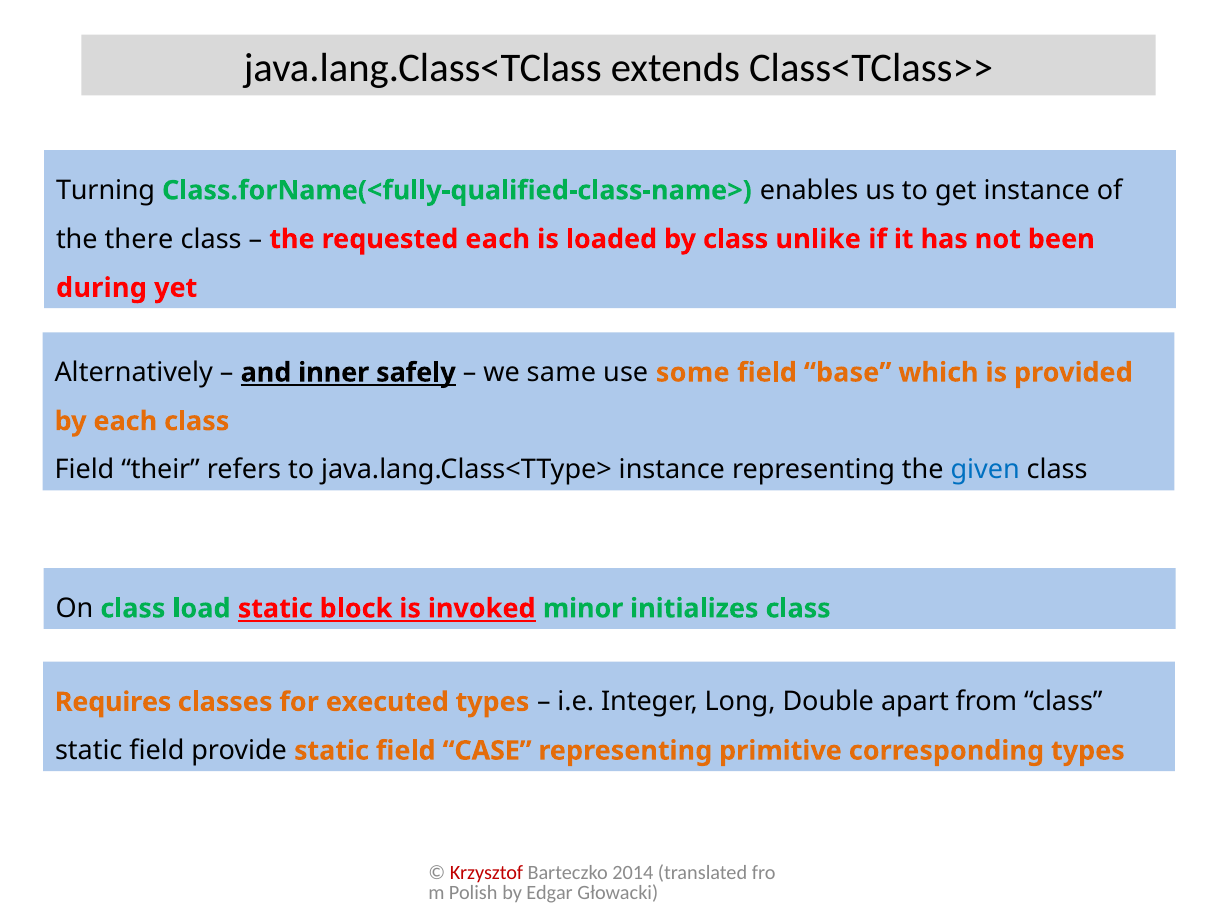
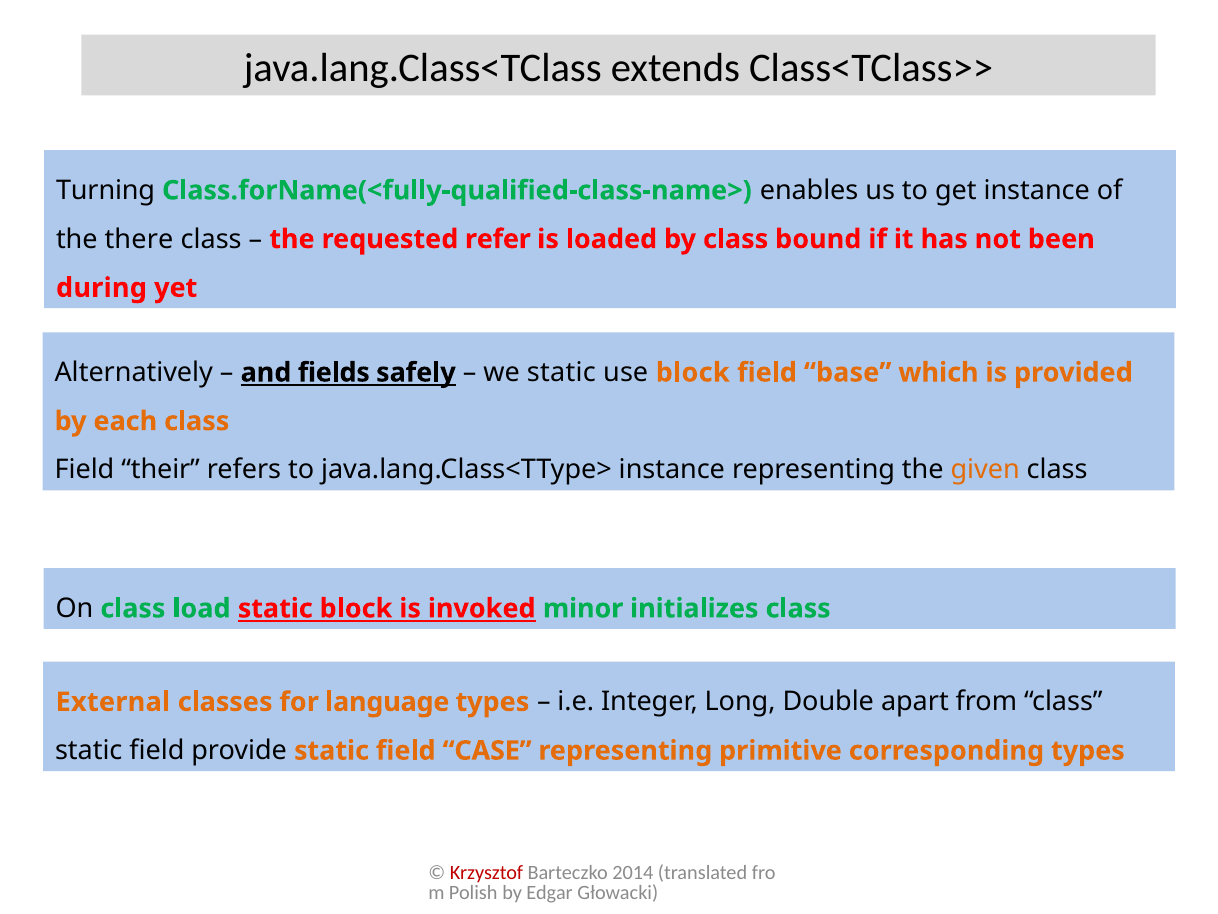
requested each: each -> refer
unlike: unlike -> bound
inner: inner -> fields
we same: same -> static
use some: some -> block
given colour: blue -> orange
Requires: Requires -> External
executed: executed -> language
